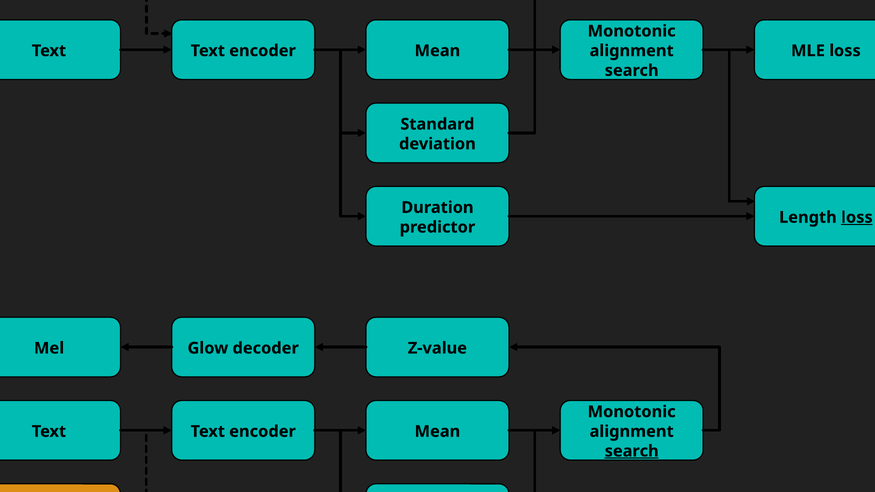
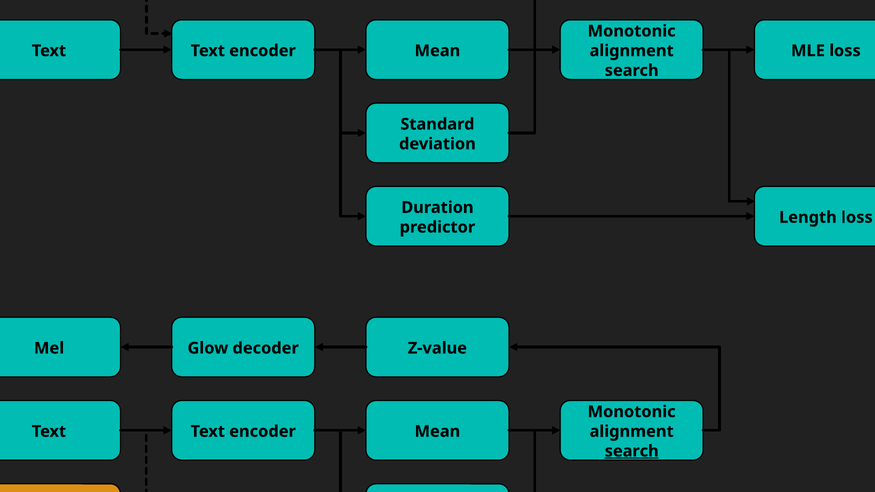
loss at (857, 217) underline: present -> none
